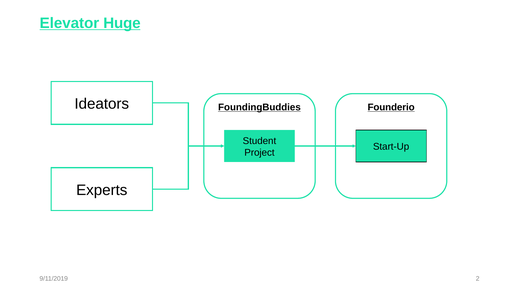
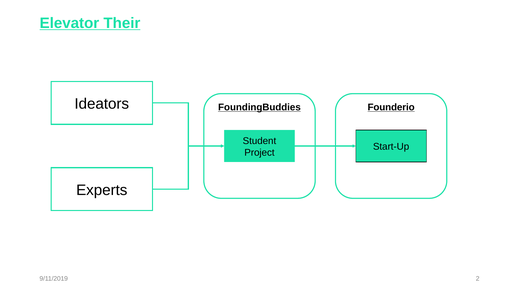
Huge: Huge -> Their
